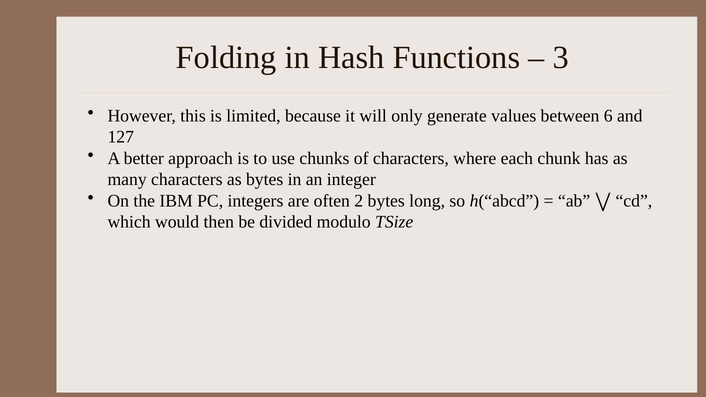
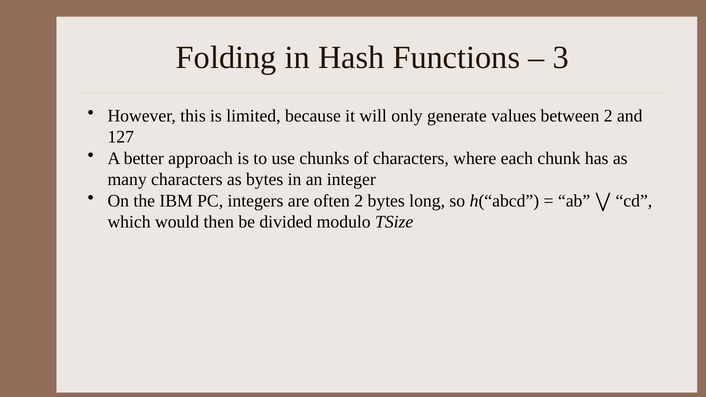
between 6: 6 -> 2
